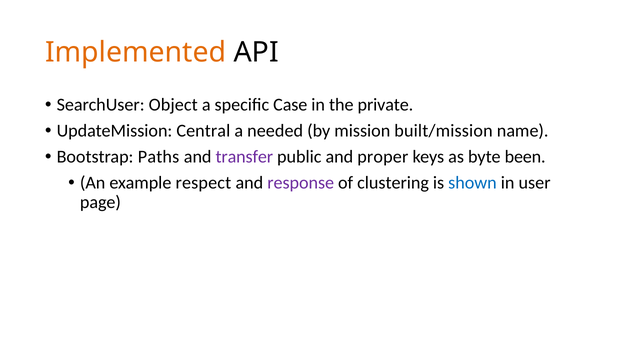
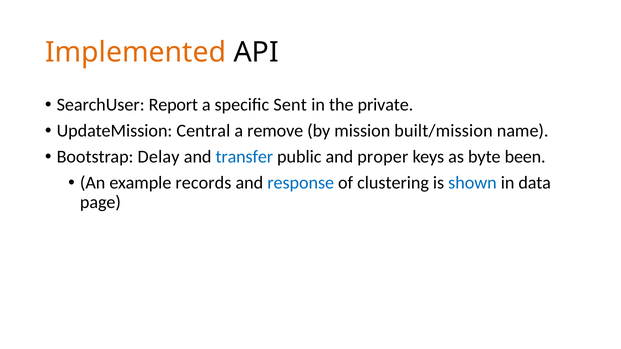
Object: Object -> Report
Case: Case -> Sent
needed: needed -> remove
Paths: Paths -> Delay
transfer colour: purple -> blue
respect: respect -> records
response colour: purple -> blue
user: user -> data
